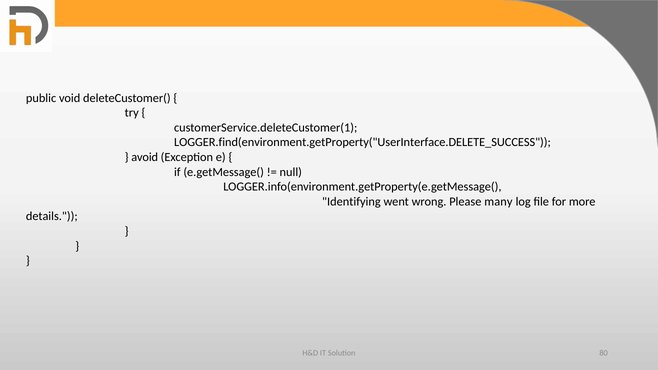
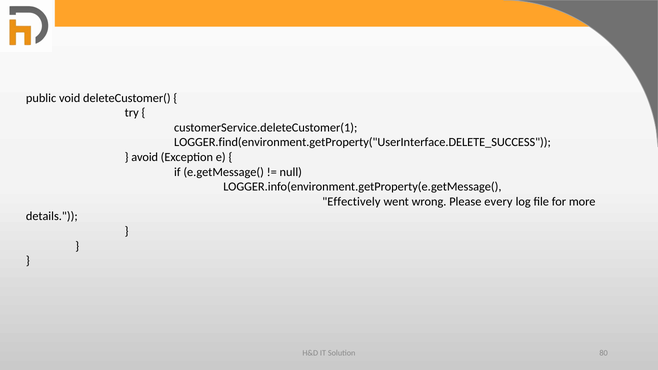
Identifying: Identifying -> Effectively
many: many -> every
